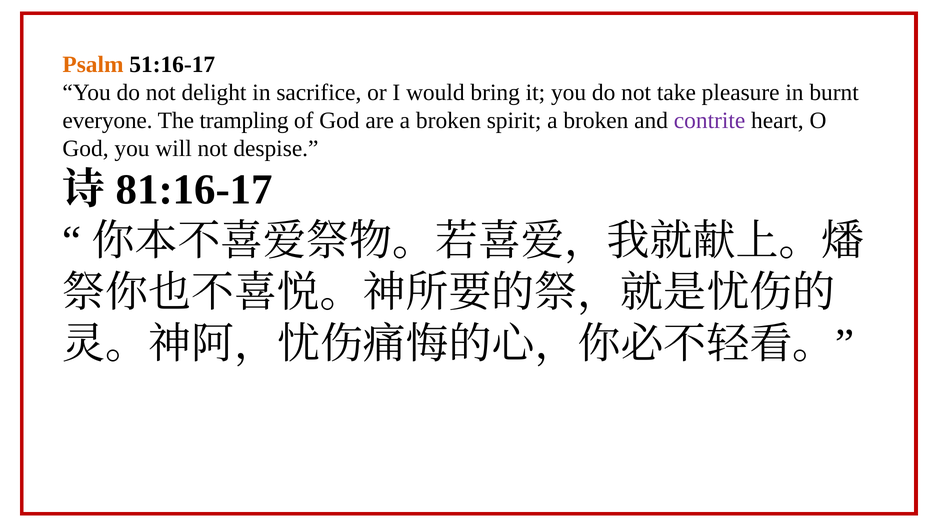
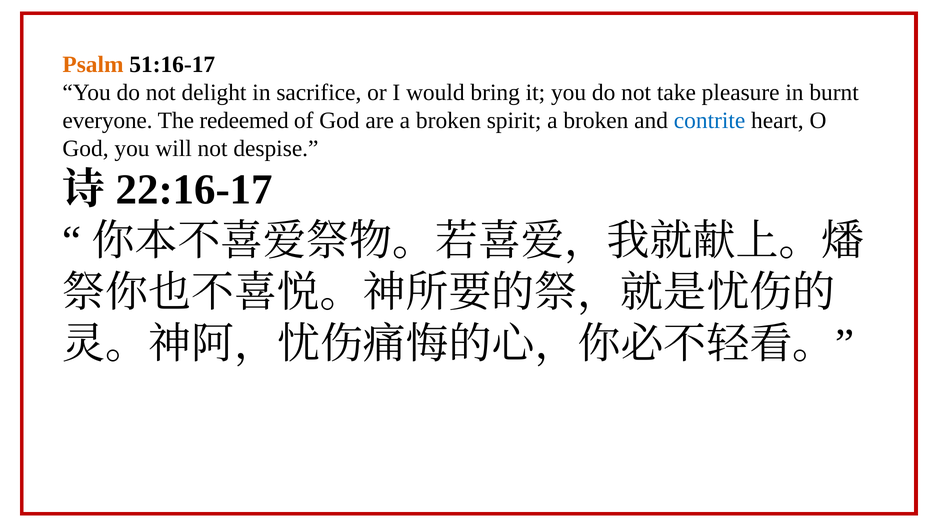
trampling: trampling -> redeemed
contrite colour: purple -> blue
81:16-17: 81:16-17 -> 22:16-17
